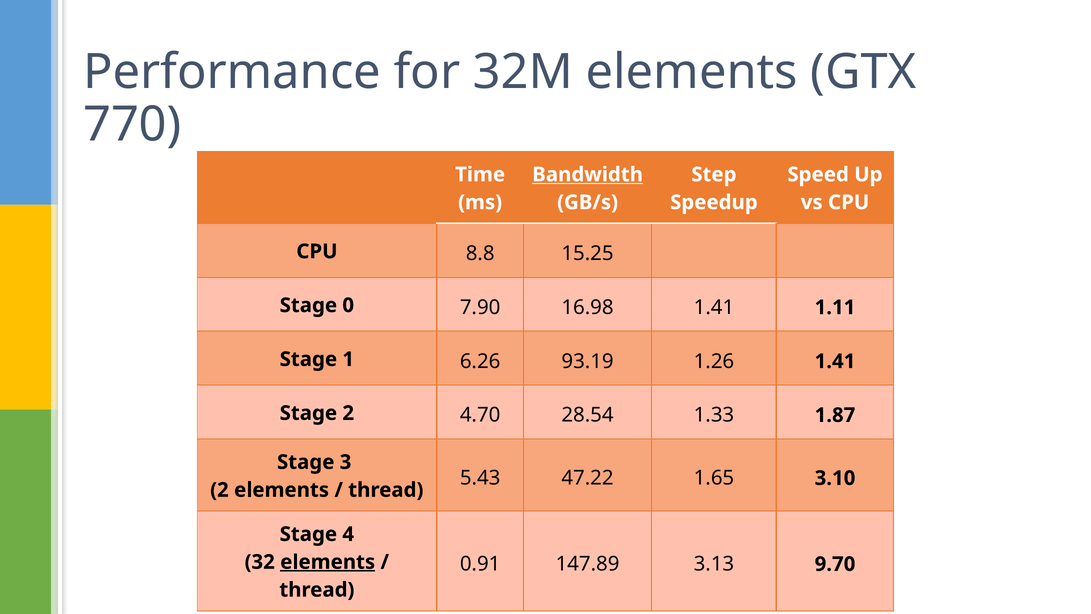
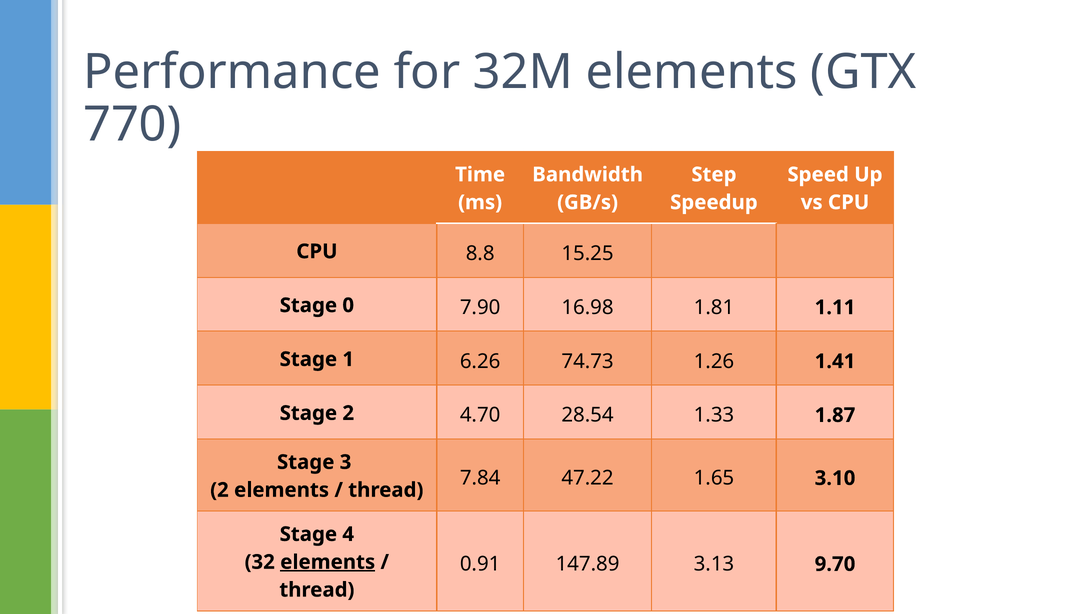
Bandwidth underline: present -> none
16.98 1.41: 1.41 -> 1.81
93.19: 93.19 -> 74.73
5.43: 5.43 -> 7.84
